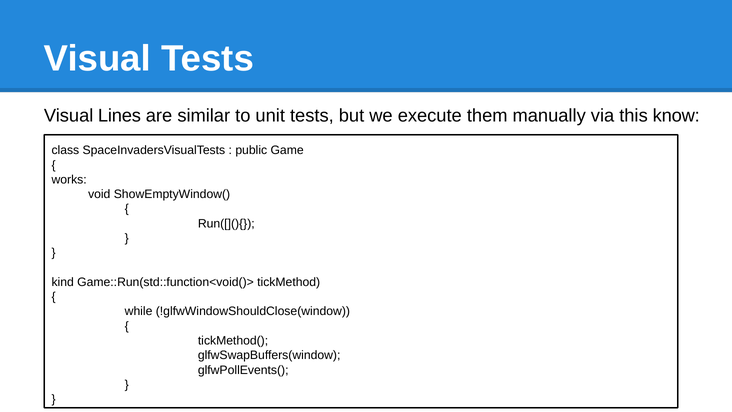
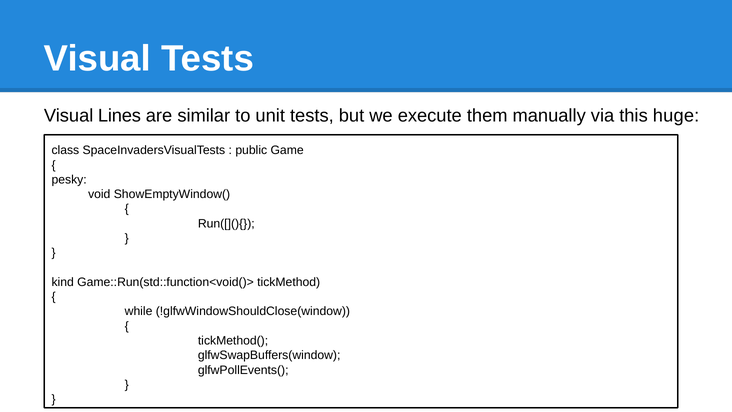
know: know -> huge
works: works -> pesky
